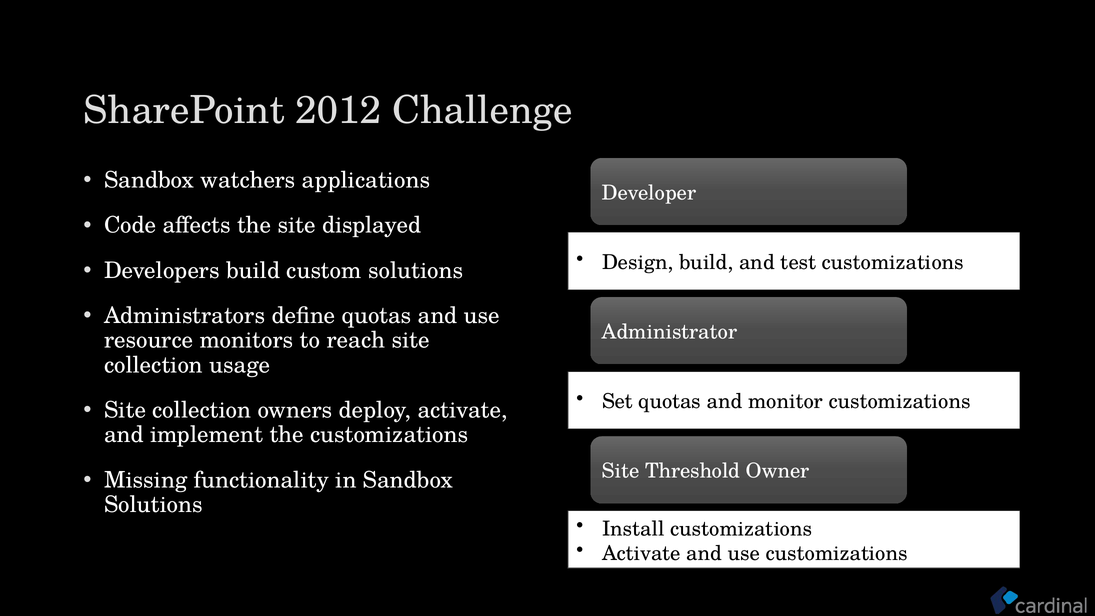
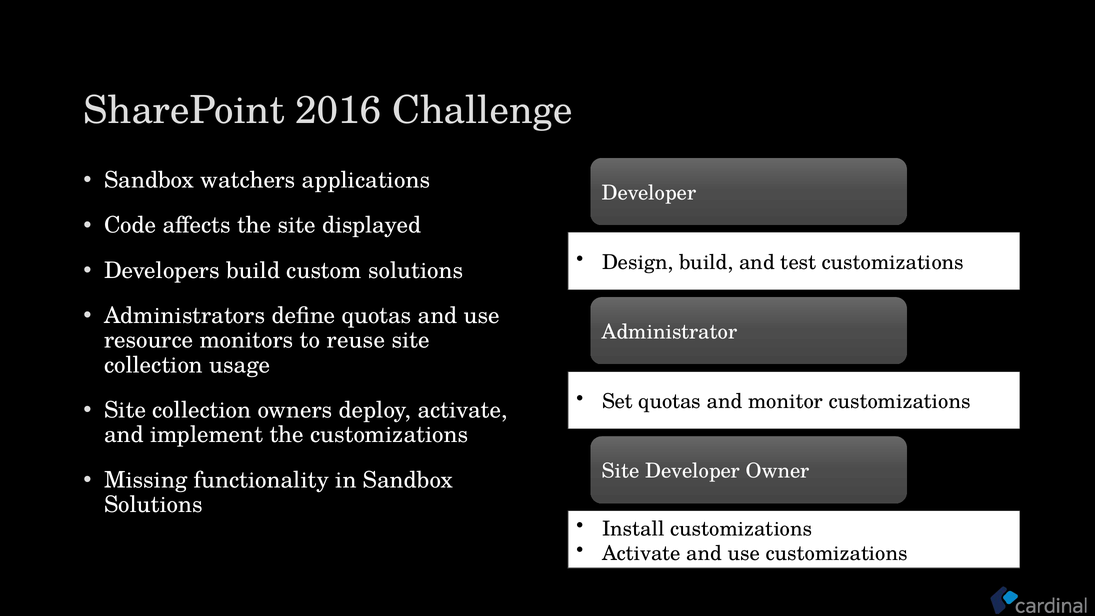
2012: 2012 -> 2016
reach: reach -> reuse
Site Threshold: Threshold -> Developer
